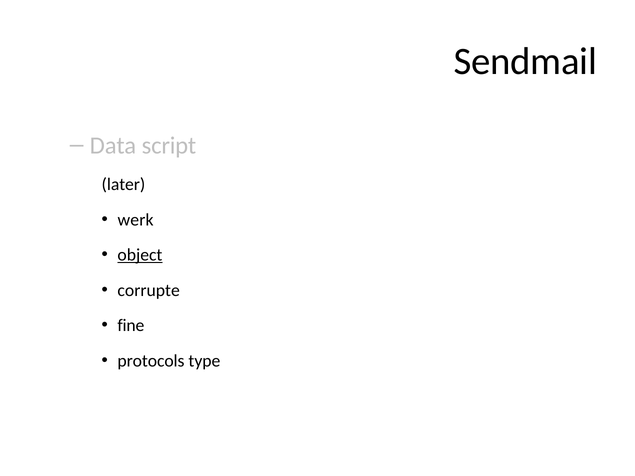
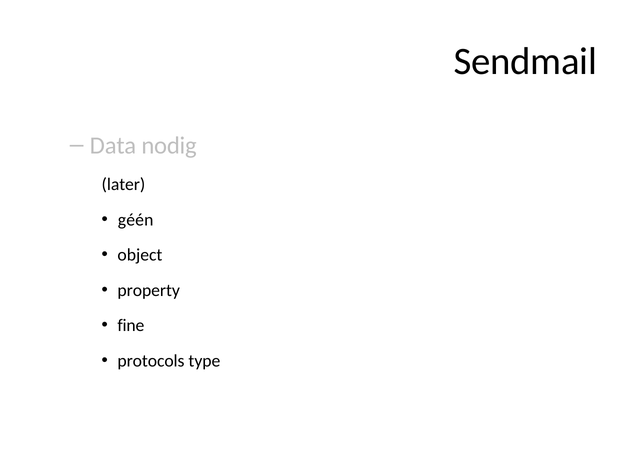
script: script -> nodig
werk: werk -> géén
object underline: present -> none
corrupte: corrupte -> property
